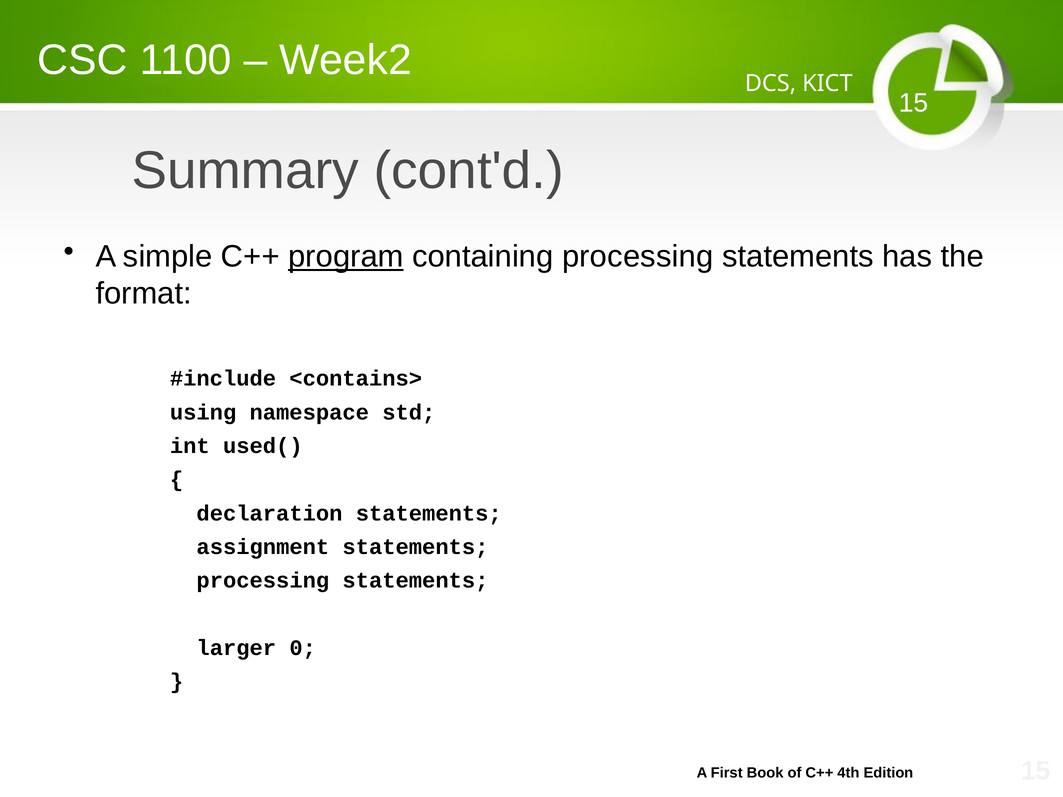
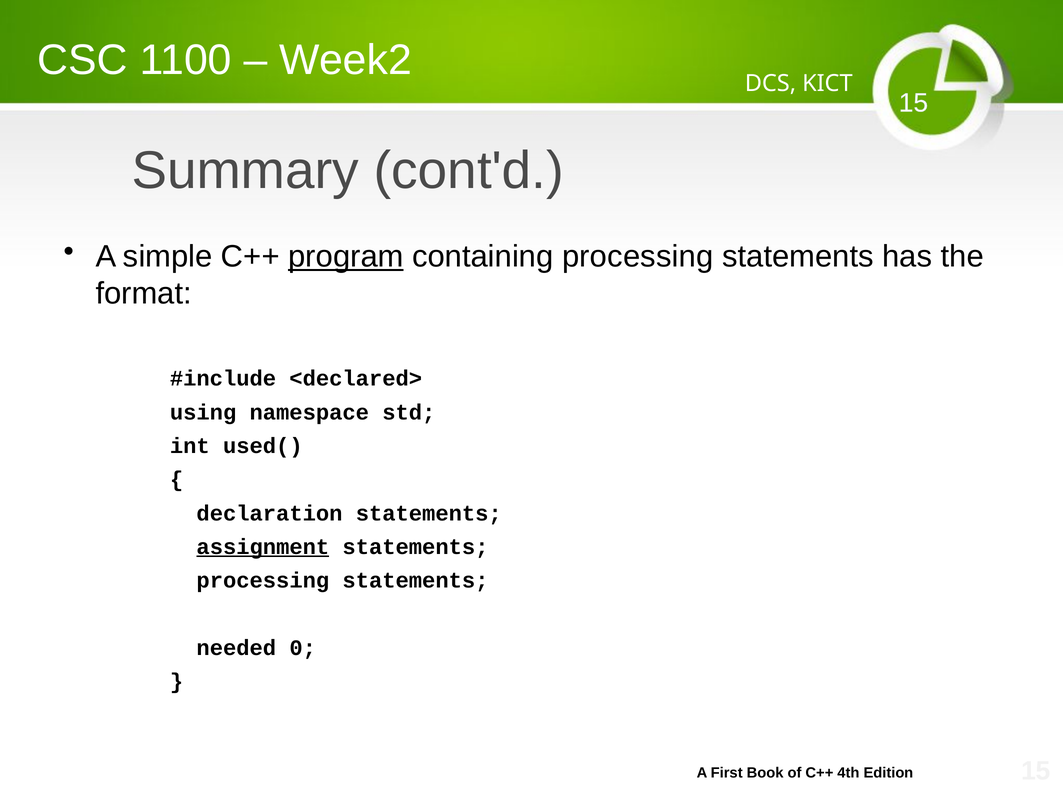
<contains>: <contains> -> <declared>
assignment underline: none -> present
larger: larger -> needed
